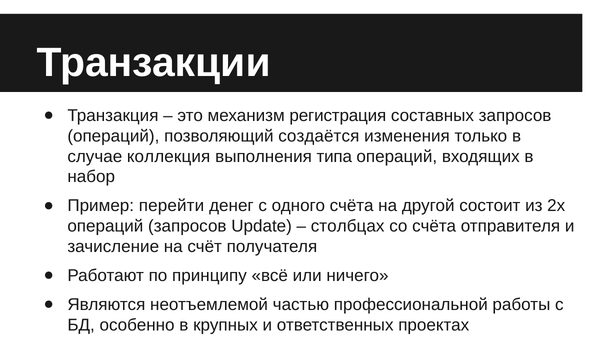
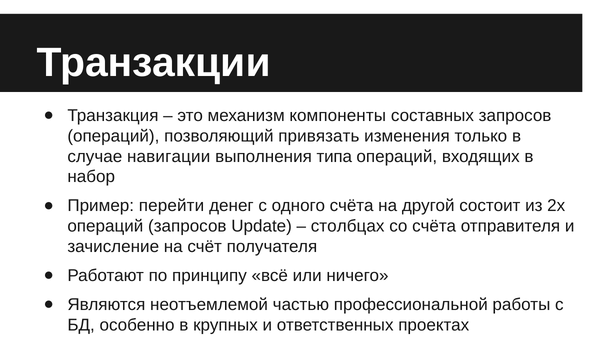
регистрация: регистрация -> компоненты
создаётся: создаётся -> привязать
коллекция: коллекция -> навигации
